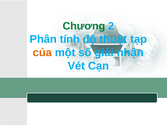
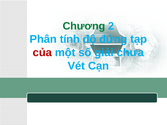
thuật: thuật -> đứng
của colour: orange -> red
nhận: nhận -> chưa
